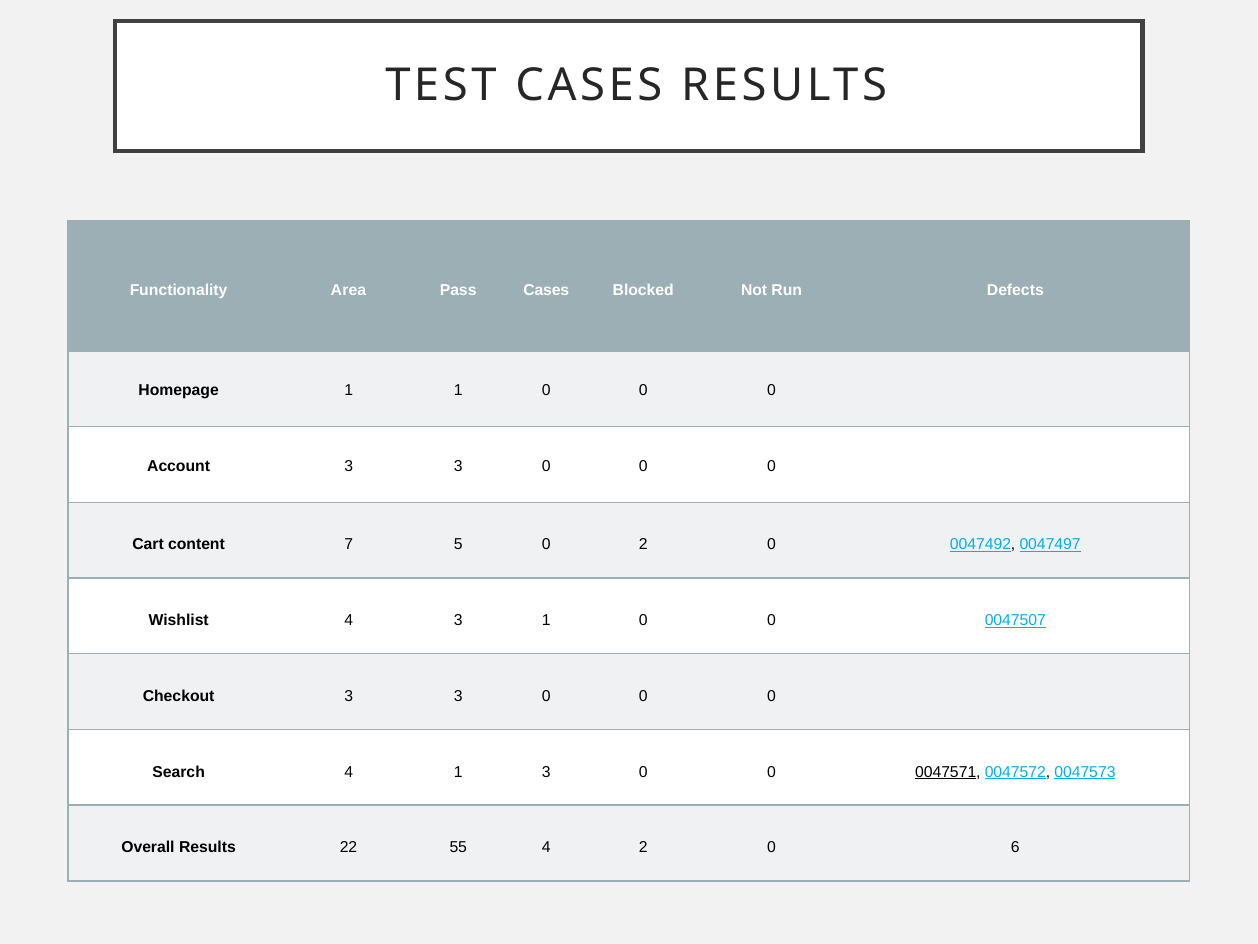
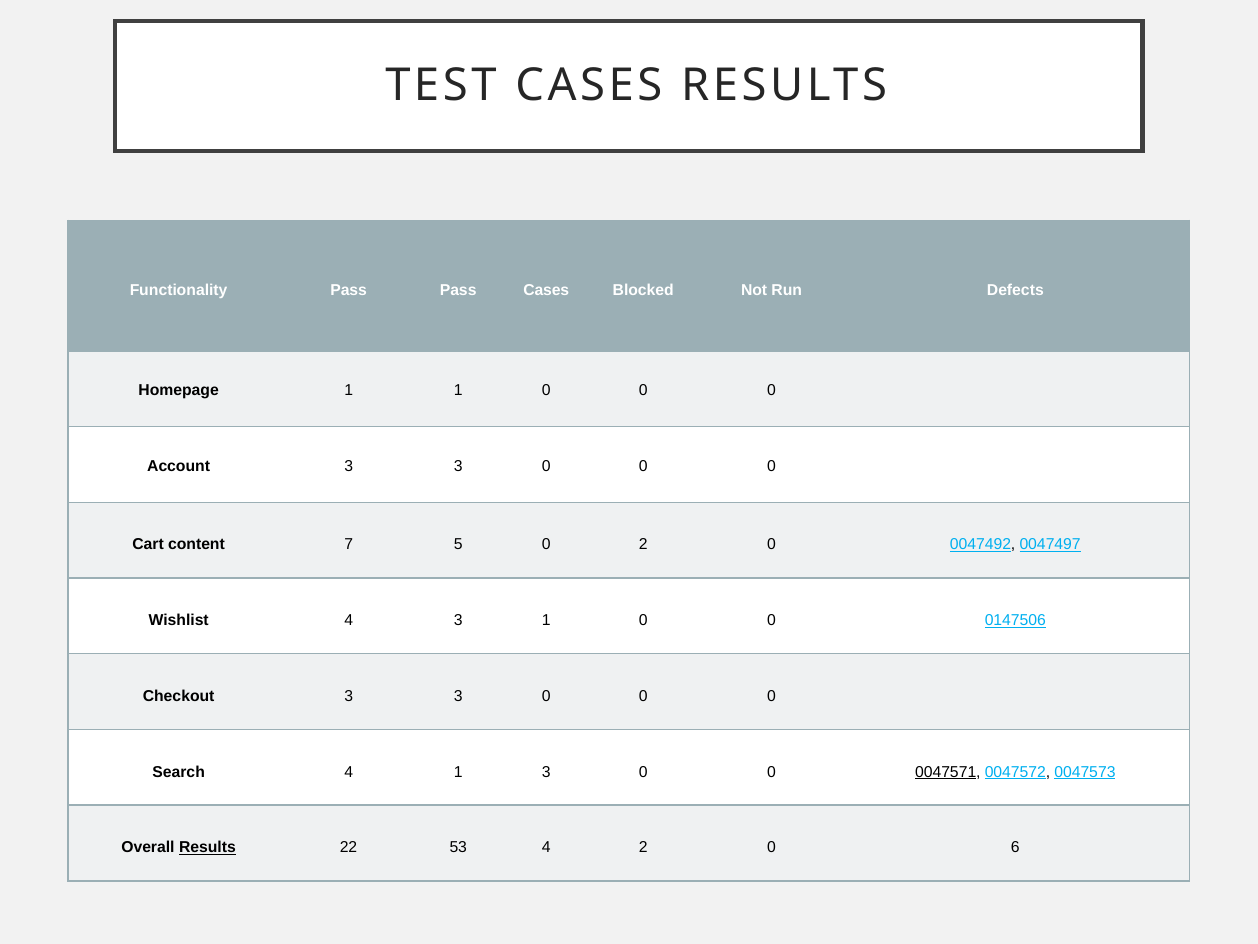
Functionality Area: Area -> Pass
0047507: 0047507 -> 0147506
Results at (207, 847) underline: none -> present
55: 55 -> 53
